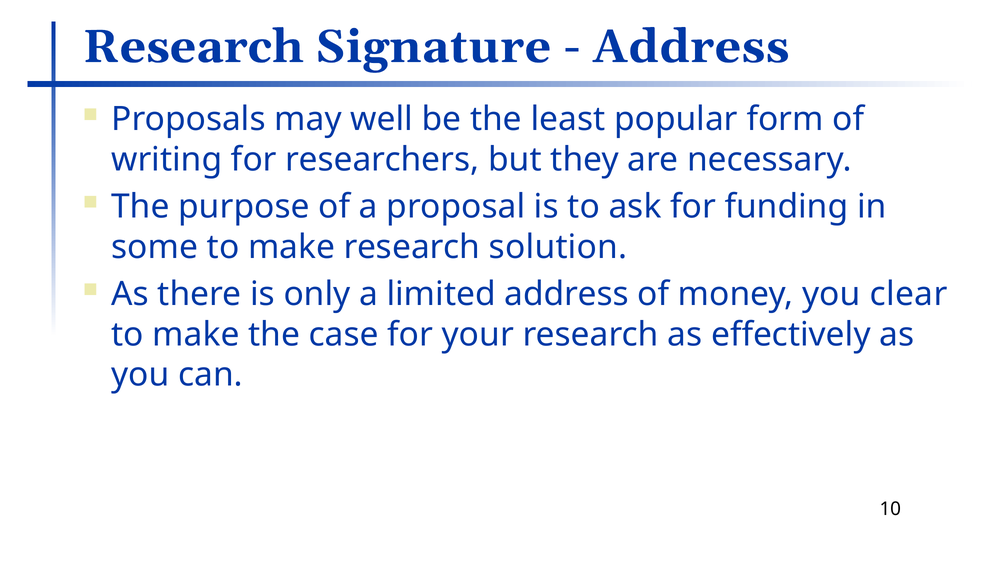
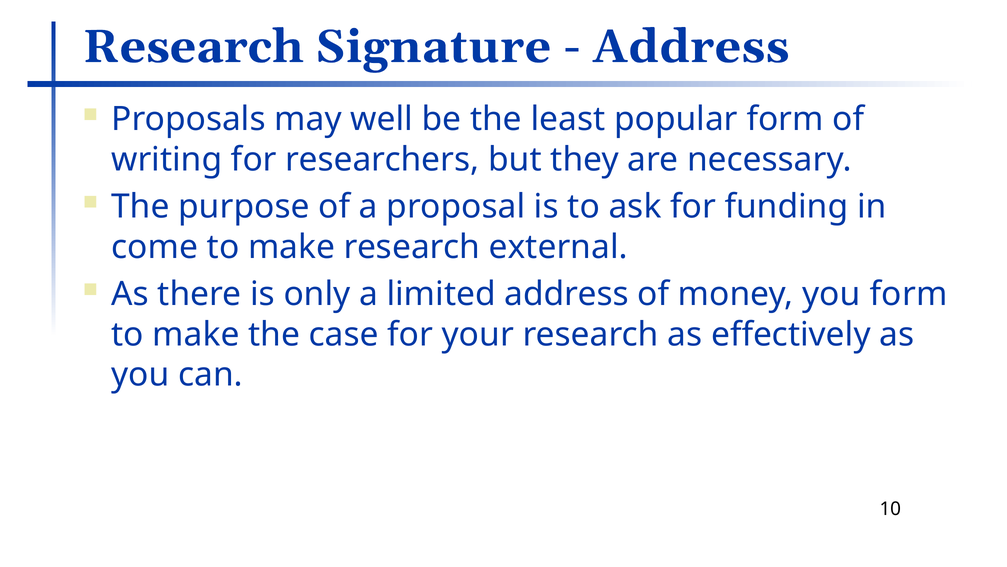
some: some -> come
solution: solution -> external
you clear: clear -> form
